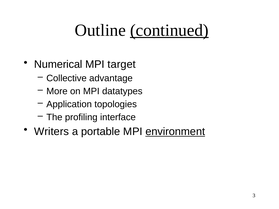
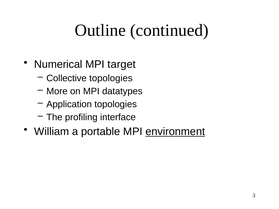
continued underline: present -> none
Collective advantage: advantage -> topologies
Writers: Writers -> William
